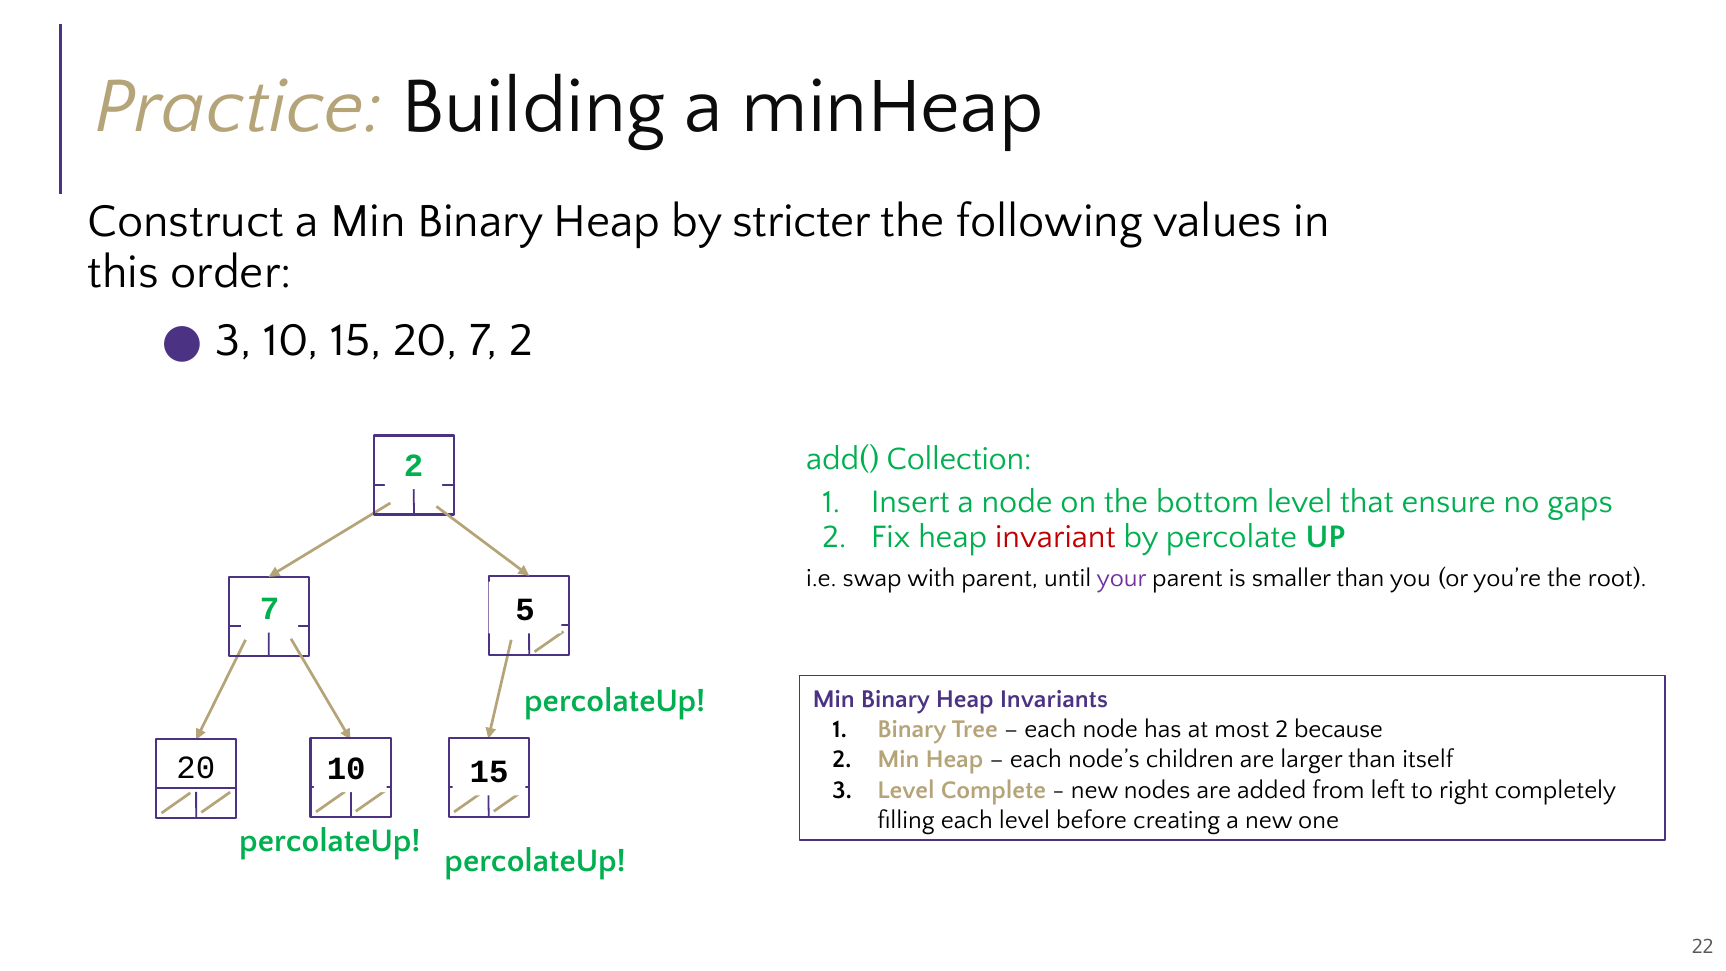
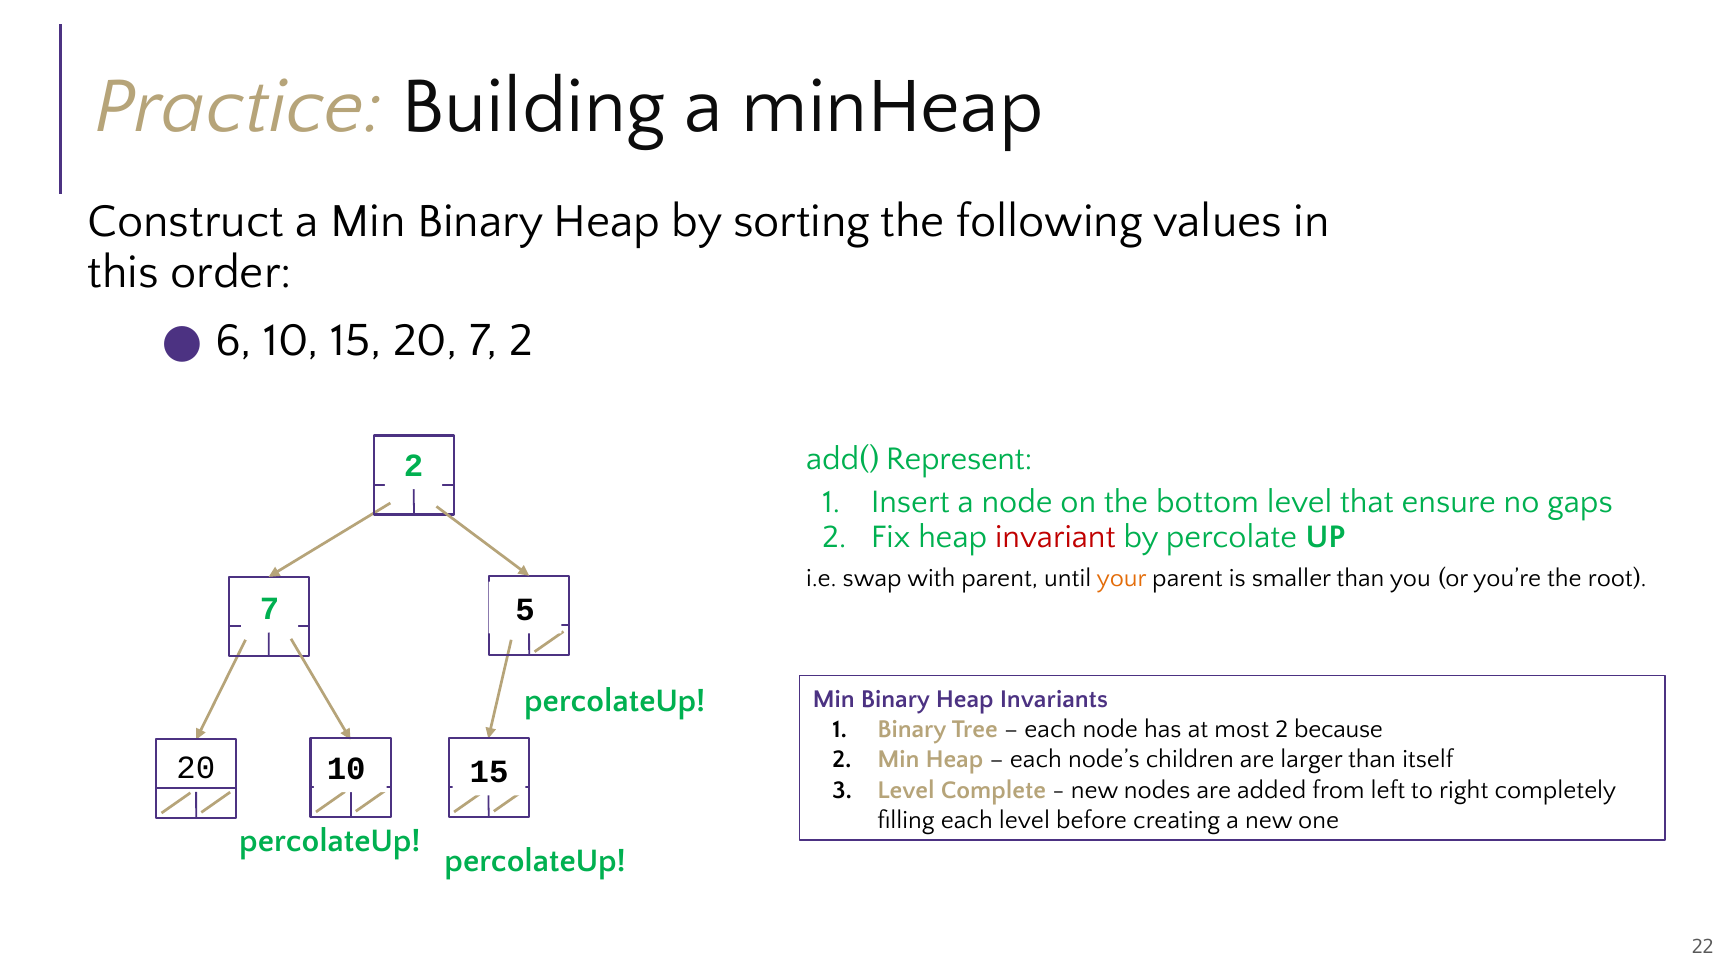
stricter: stricter -> sorting
3 at (234, 340): 3 -> 6
Collection: Collection -> Represent
your colour: purple -> orange
